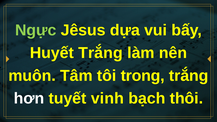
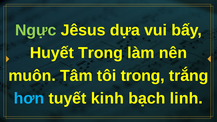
Huyết Trắng: Trắng -> Trong
hơn colour: white -> light blue
vinh: vinh -> kinh
thôi: thôi -> linh
